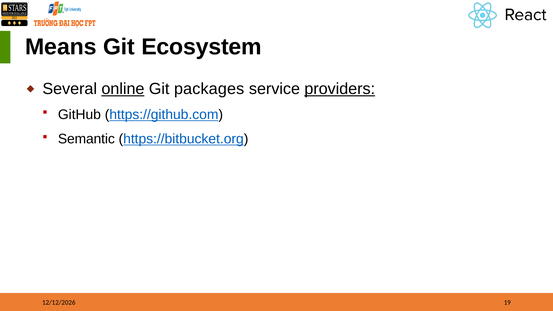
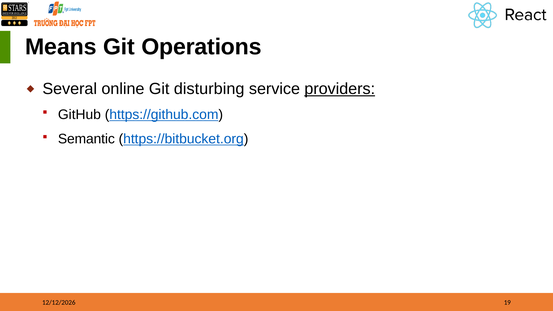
Ecosystem: Ecosystem -> Operations
online underline: present -> none
packages: packages -> disturbing
